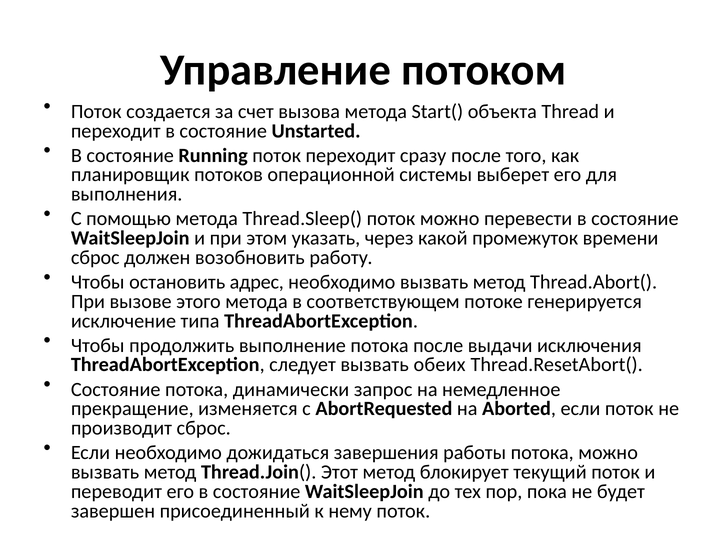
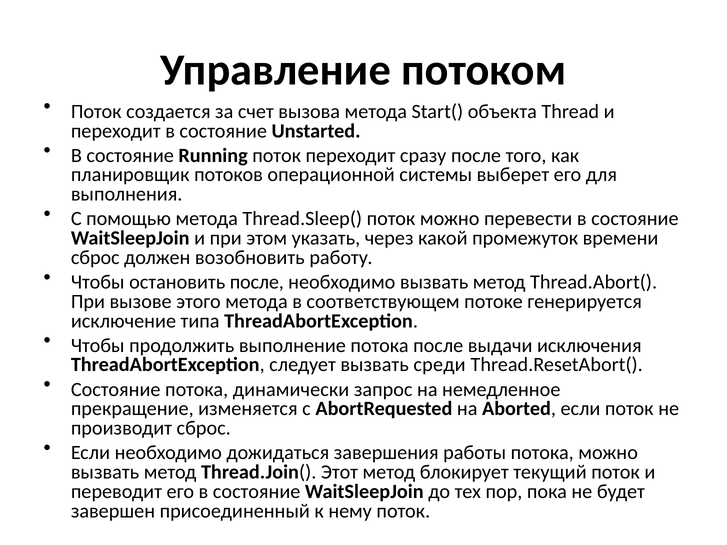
остановить адрес: адрес -> после
обеих: обеих -> среди
